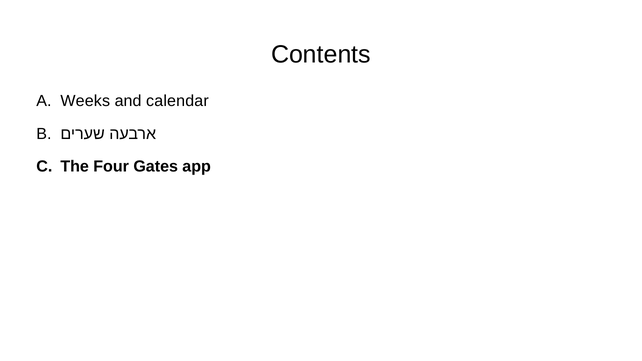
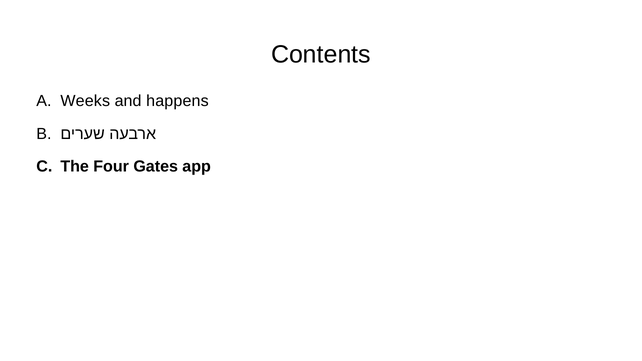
calendar: calendar -> happens
